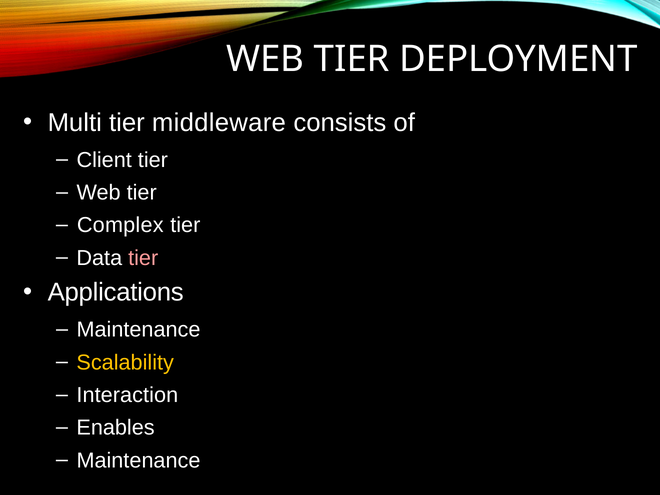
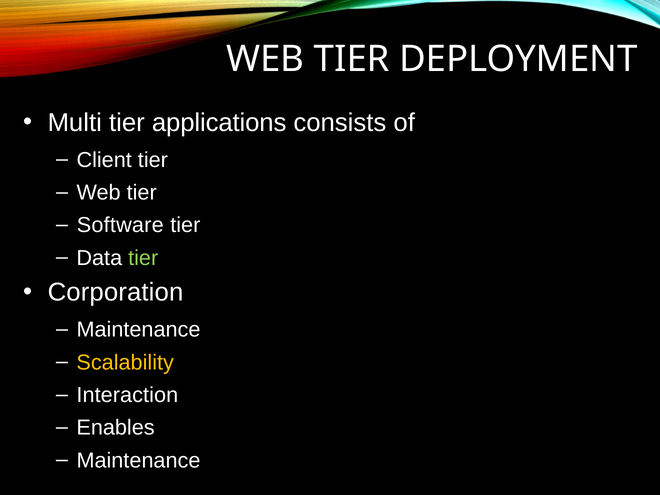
middleware: middleware -> applications
Complex: Complex -> Software
tier at (143, 258) colour: pink -> light green
Applications: Applications -> Corporation
